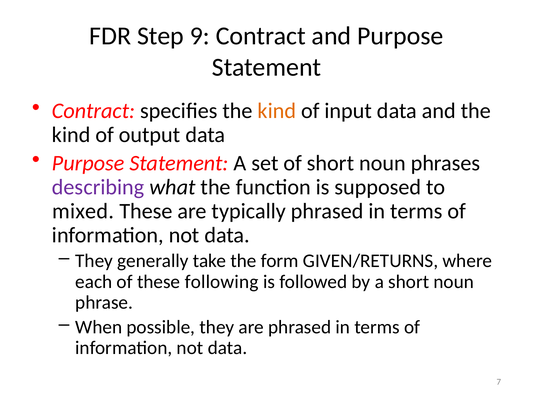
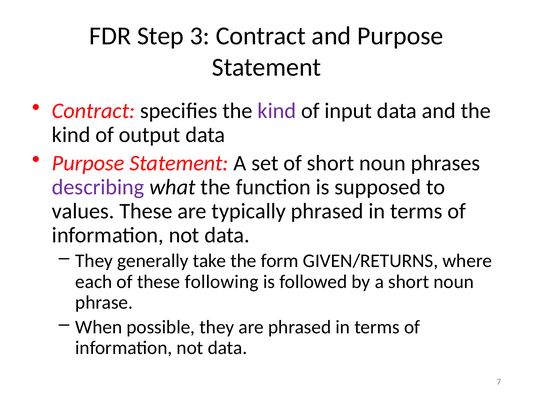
9: 9 -> 3
kind at (277, 111) colour: orange -> purple
mixed: mixed -> values
